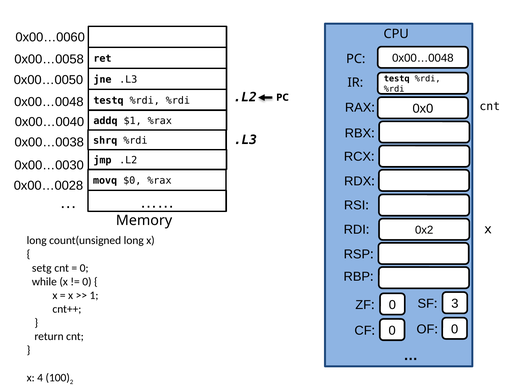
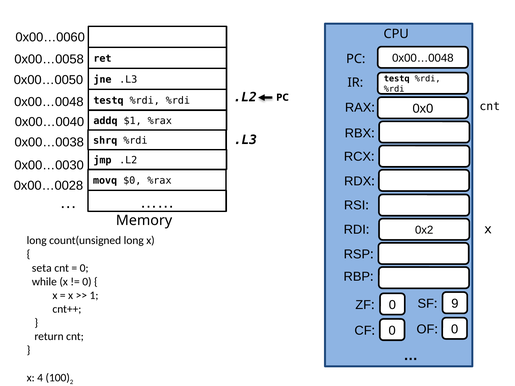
setg: setg -> seta
3: 3 -> 9
